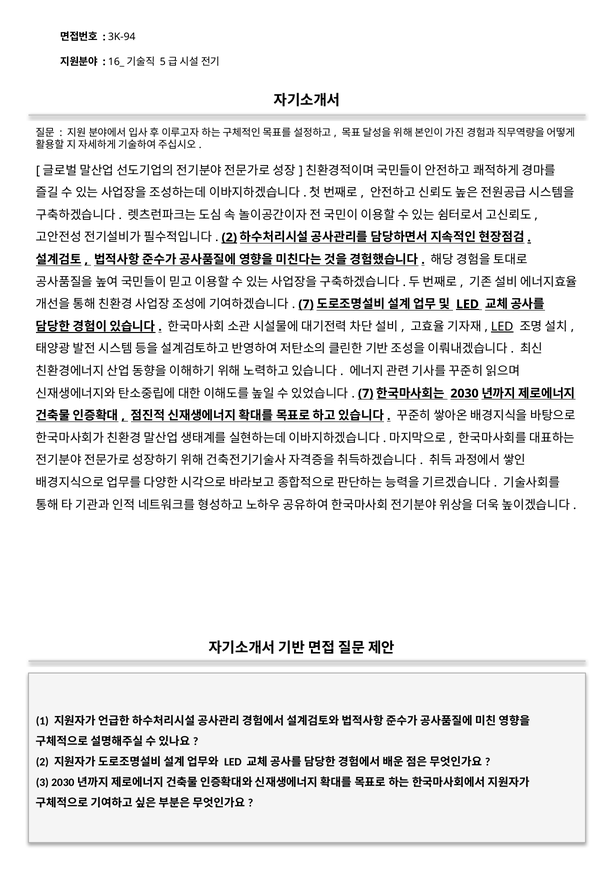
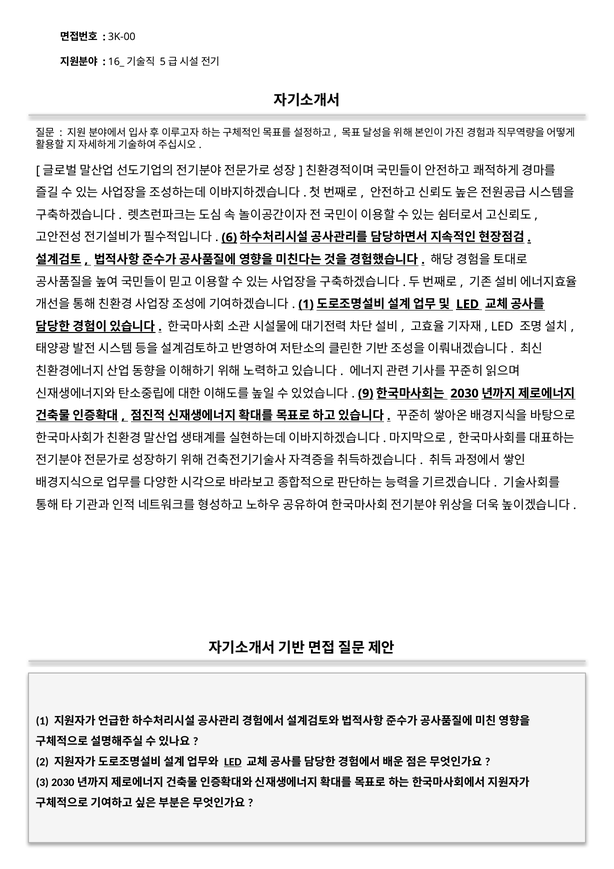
3K-94: 3K-94 -> 3K-00
2 at (229, 237): 2 -> 6
7 at (306, 304): 7 -> 1
LED at (502, 326) underline: present -> none
7 at (366, 393): 7 -> 9
LED at (233, 761) underline: none -> present
